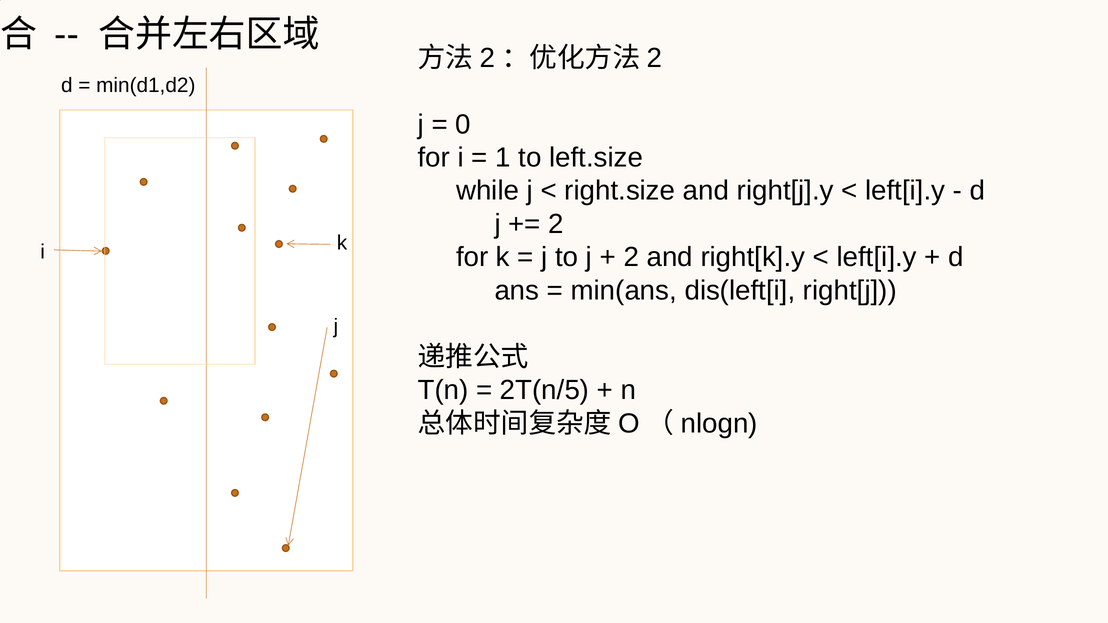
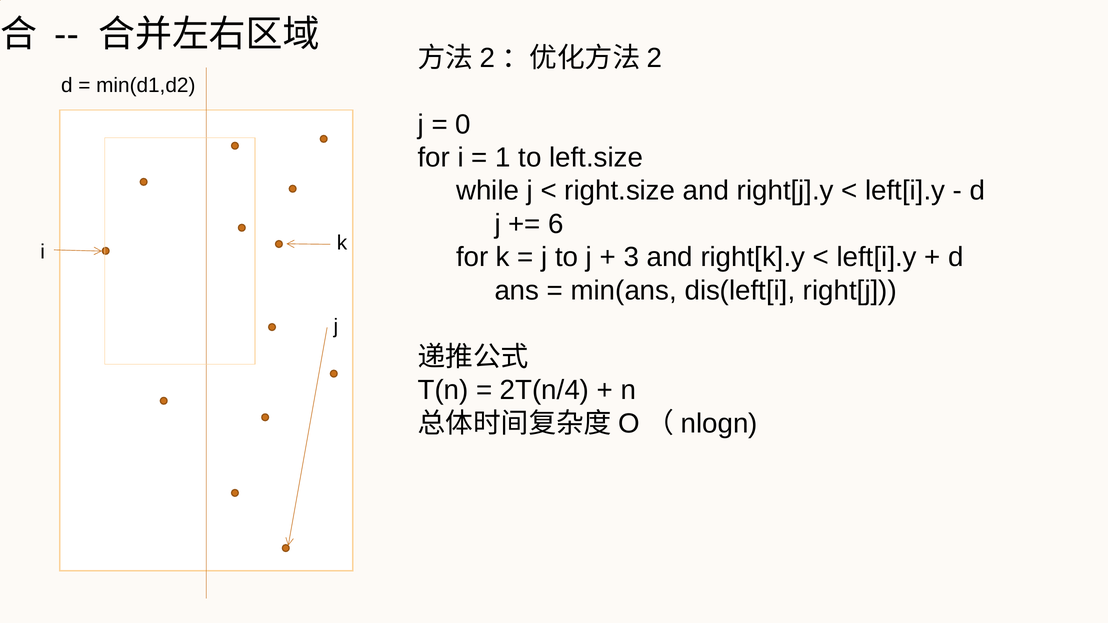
2 at (556, 224): 2 -> 6
2 at (631, 257): 2 -> 3
2T(n/5: 2T(n/5 -> 2T(n/4
